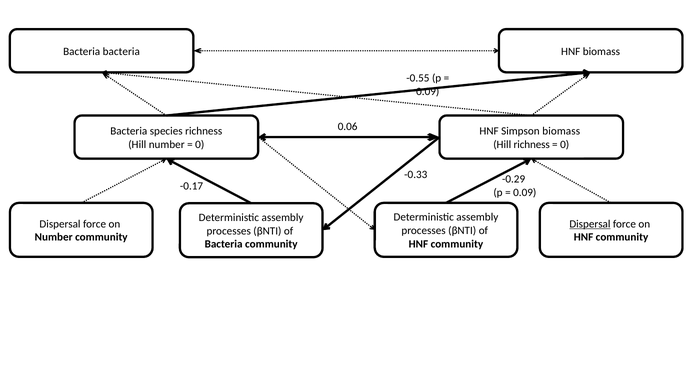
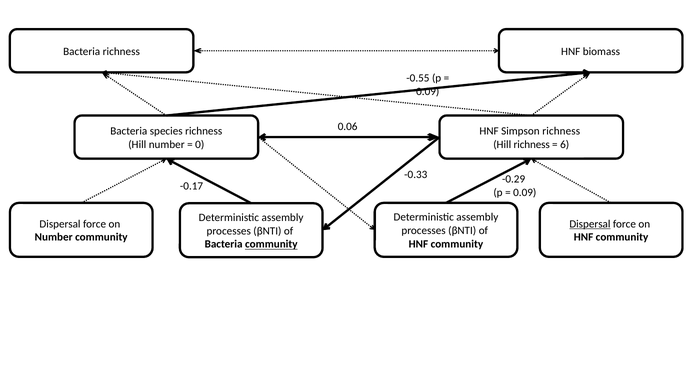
Bacteria bacteria: bacteria -> richness
Simpson biomass: biomass -> richness
0 at (565, 145): 0 -> 6
community at (271, 244) underline: none -> present
